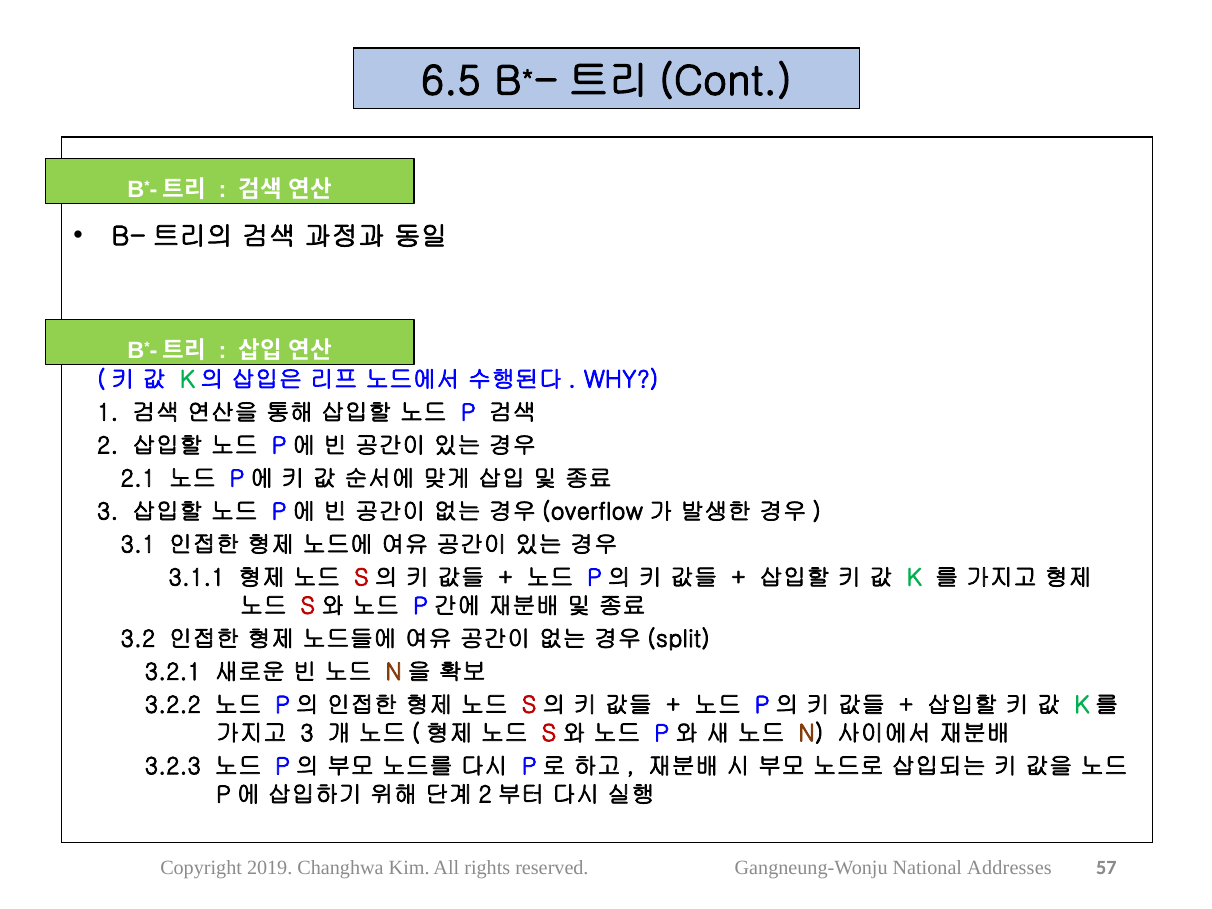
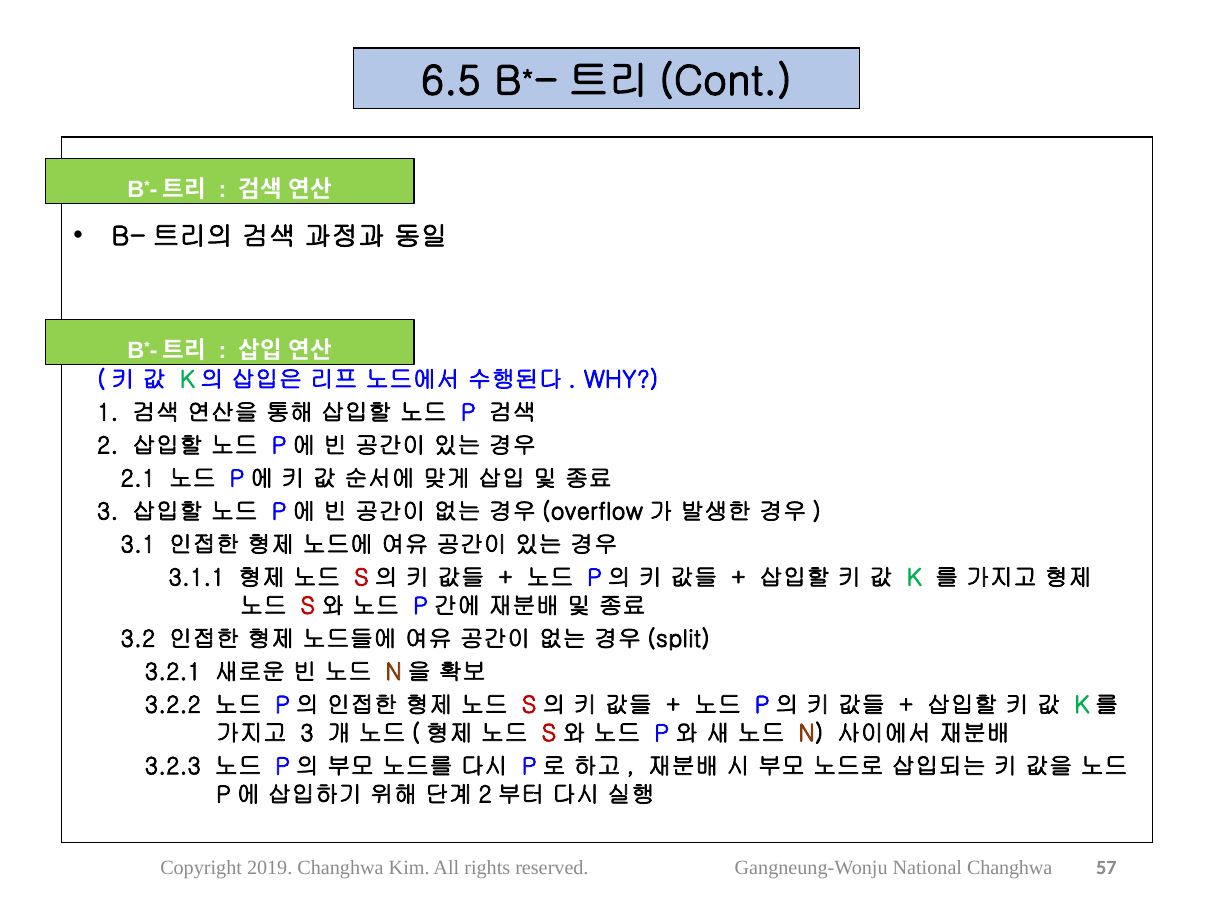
National Addresses: Addresses -> Changhwa
